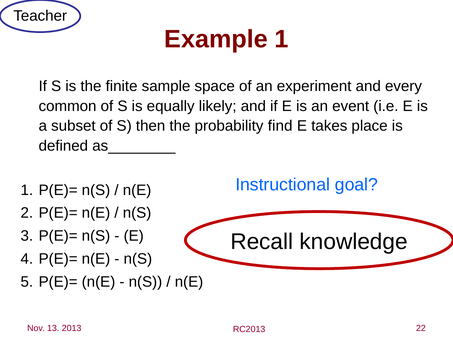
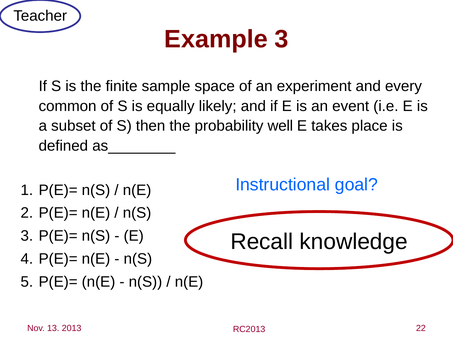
Example 1: 1 -> 3
find: find -> well
